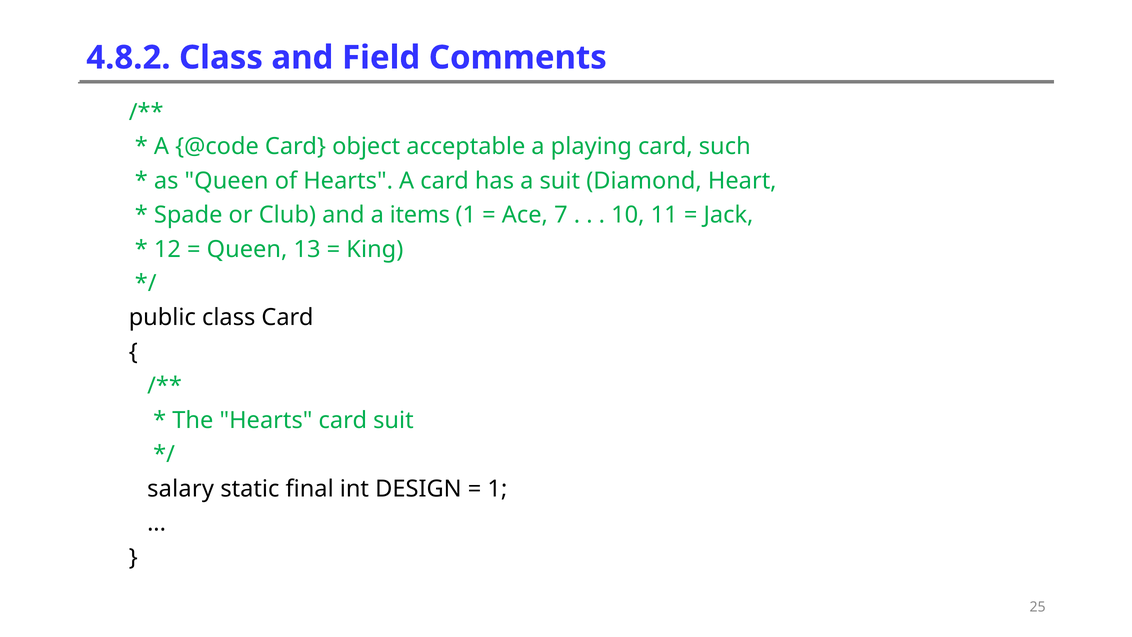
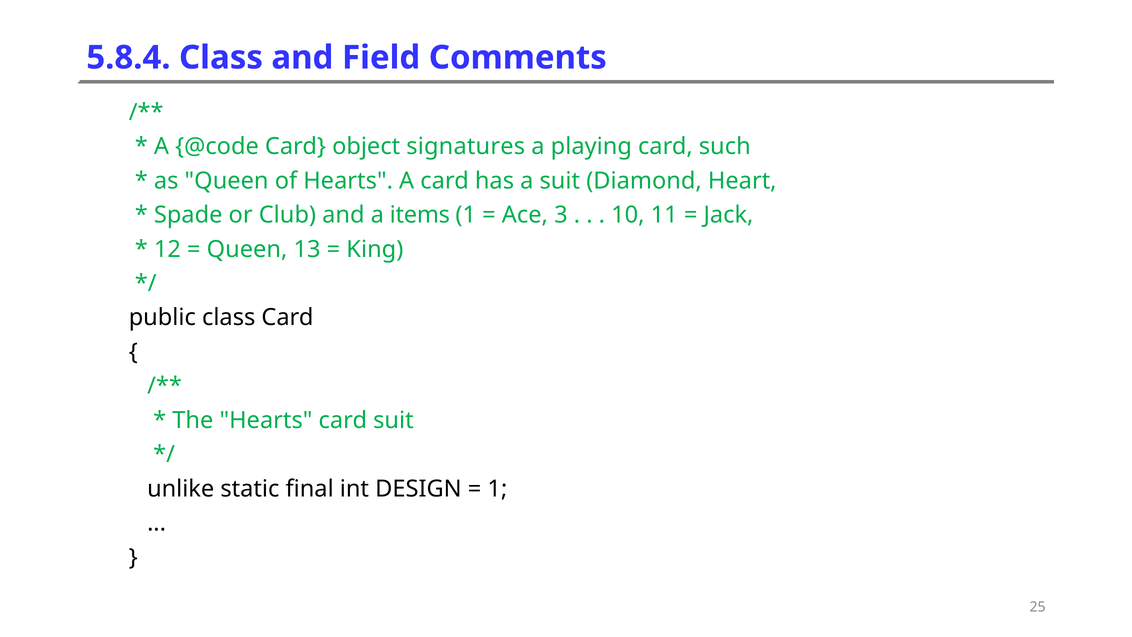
4.8.2: 4.8.2 -> 5.8.4
acceptable: acceptable -> signatures
7: 7 -> 3
salary: salary -> unlike
